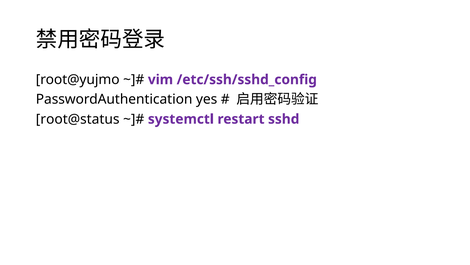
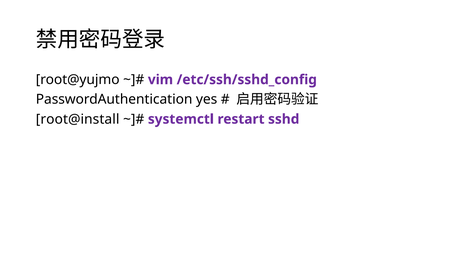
root@status: root@status -> root@install
